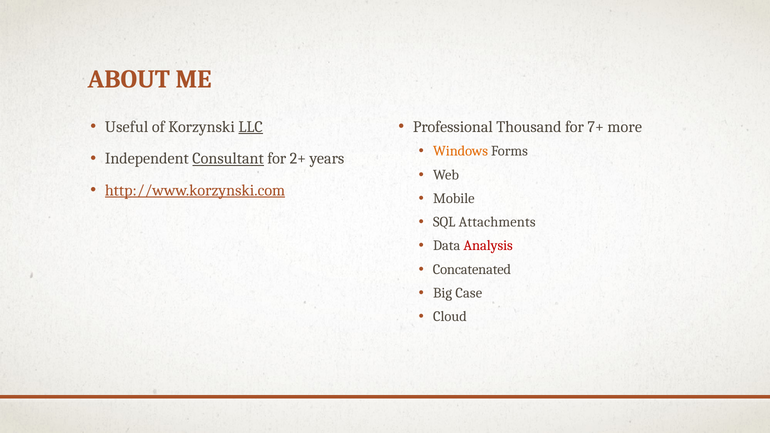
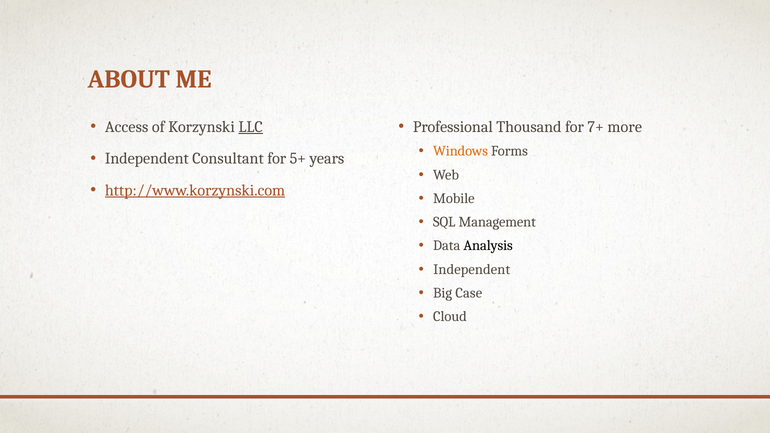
Useful: Useful -> Access
Consultant underline: present -> none
2+: 2+ -> 5+
Attachments: Attachments -> Management
Analysis colour: red -> black
Concatenated at (472, 269): Concatenated -> Independent
